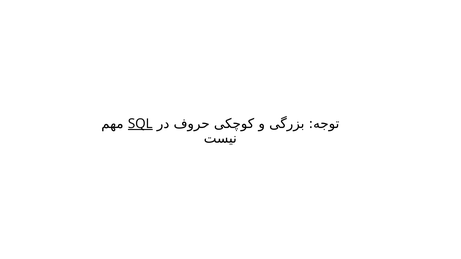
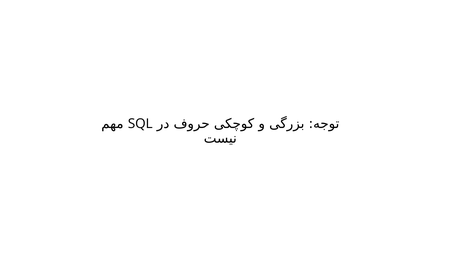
SQL underline: present -> none
